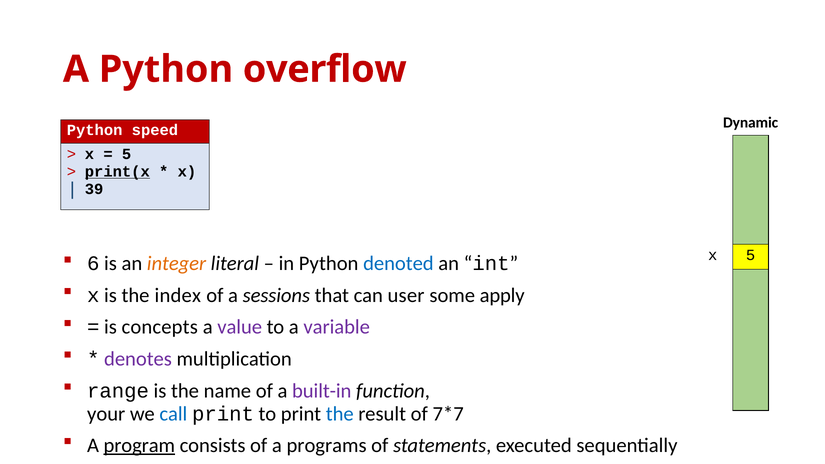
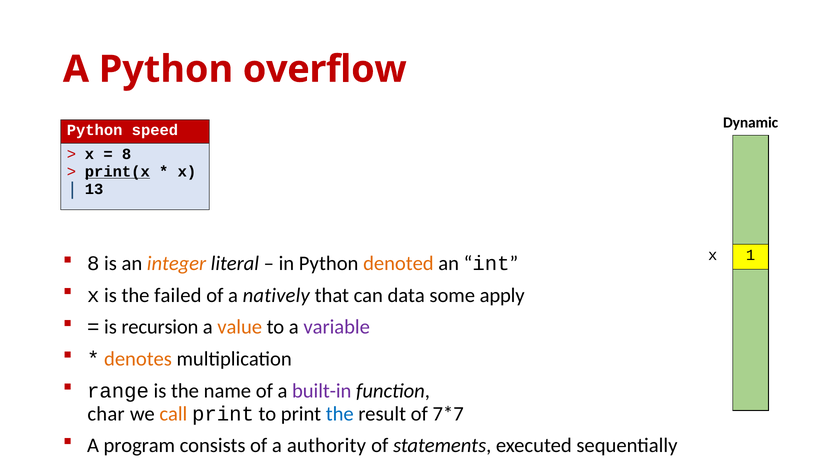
5 at (127, 154): 5 -> 8
39: 39 -> 13
x 5: 5 -> 1
6 at (93, 264): 6 -> 8
denoted colour: blue -> orange
index: index -> failed
sessions: sessions -> natively
user: user -> data
concepts: concepts -> recursion
value colour: purple -> orange
denotes colour: purple -> orange
your: your -> char
call colour: blue -> orange
program underline: present -> none
programs: programs -> authority
